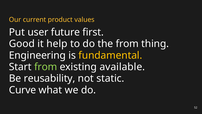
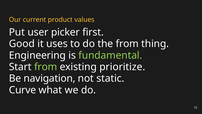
future: future -> picker
help: help -> uses
fundamental colour: yellow -> light green
available: available -> prioritize
reusability: reusability -> navigation
